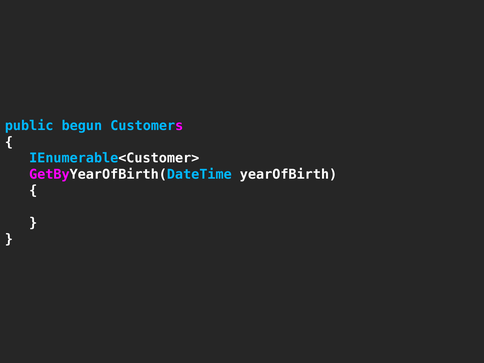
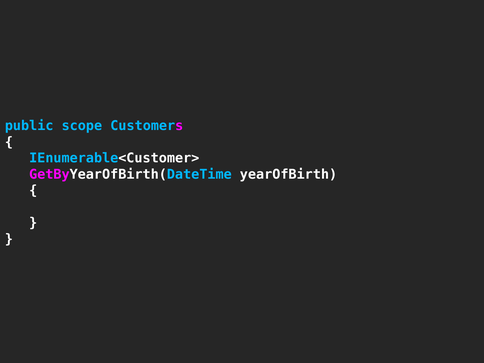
begun: begun -> scope
